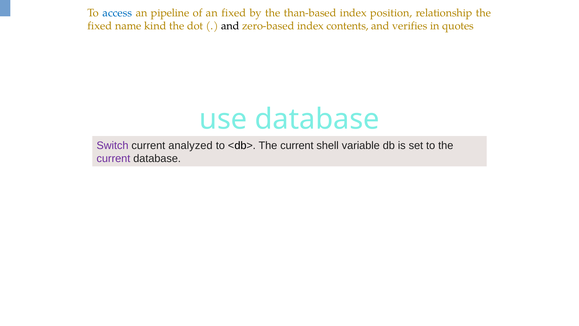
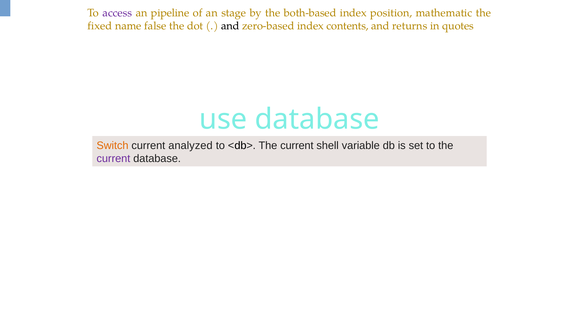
access colour: blue -> purple
an fixed: fixed -> stage
than-based: than-based -> both-based
relationship: relationship -> mathematic
kind: kind -> false
verifies: verifies -> returns
Switch colour: purple -> orange
